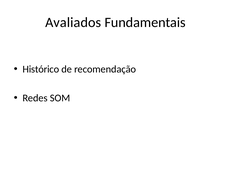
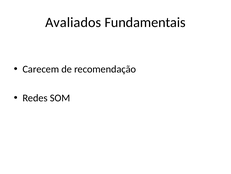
Histórico: Histórico -> Carecem
